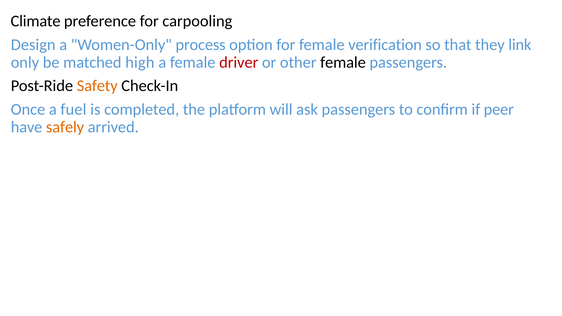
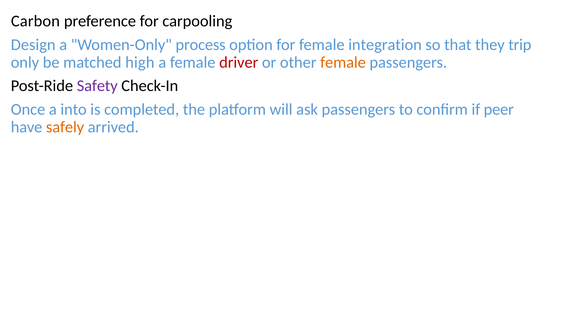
Climate: Climate -> Carbon
verification: verification -> integration
link: link -> trip
female at (343, 62) colour: black -> orange
Safety colour: orange -> purple
fuel: fuel -> into
